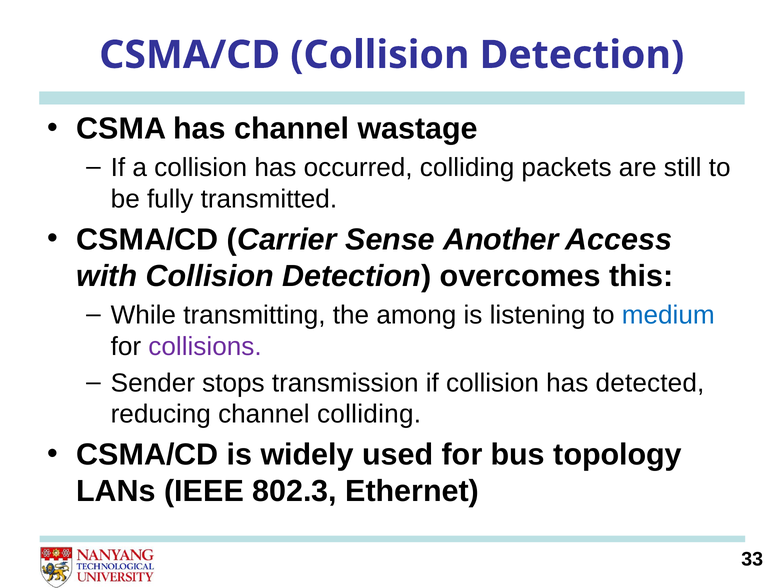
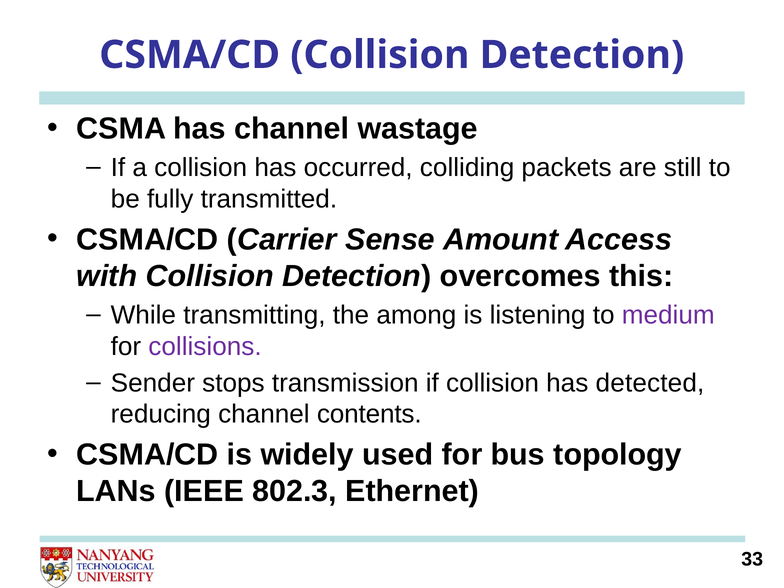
Another: Another -> Amount
medium colour: blue -> purple
channel colliding: colliding -> contents
